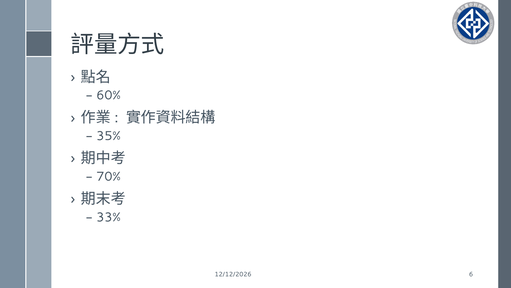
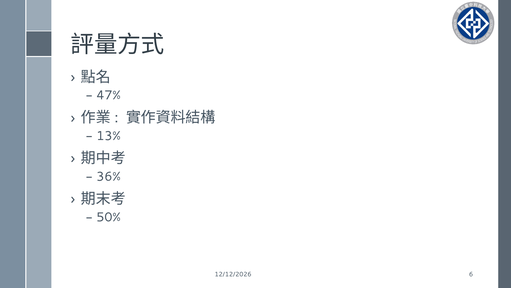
60%: 60% -> 47%
35%: 35% -> 13%
70%: 70% -> 36%
33%: 33% -> 50%
